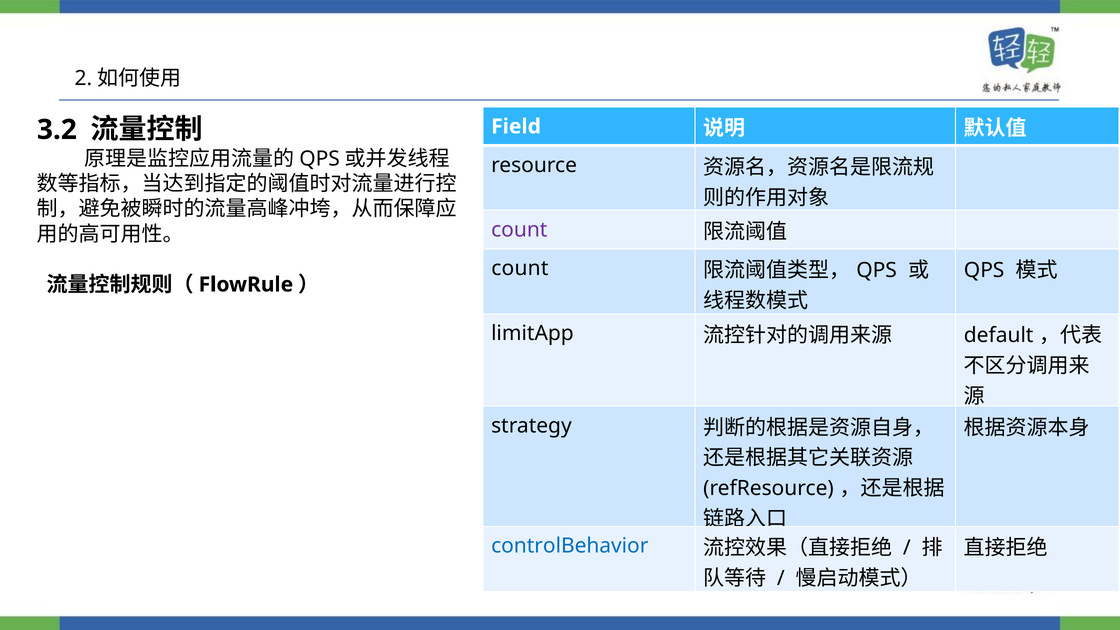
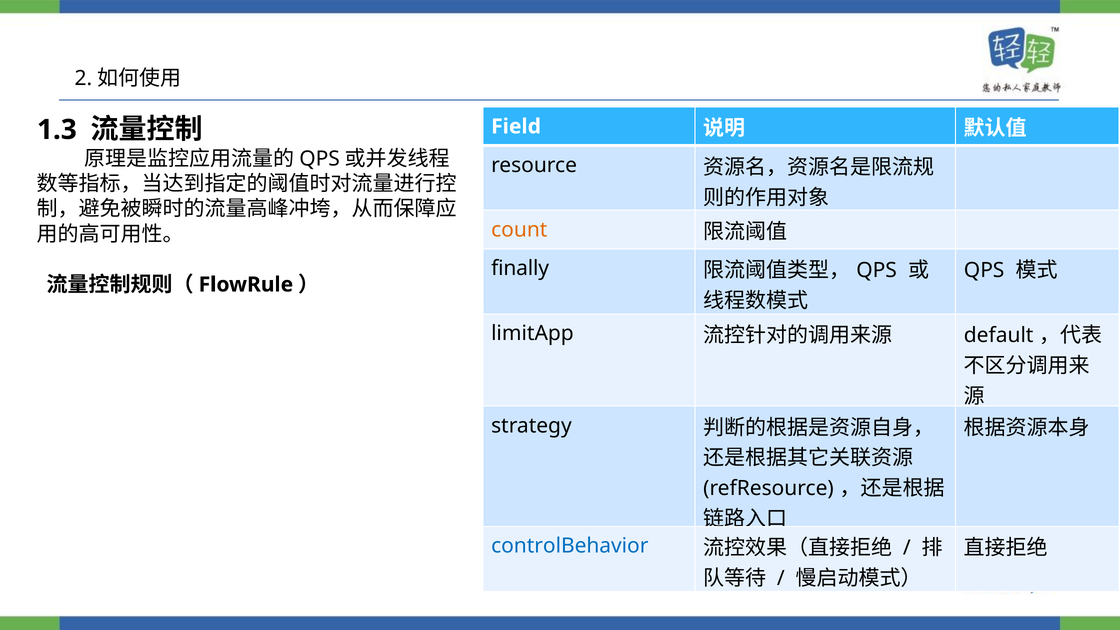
3.2: 3.2 -> 1.3
count at (519, 230) colour: purple -> orange
count at (520, 269): count -> finally
